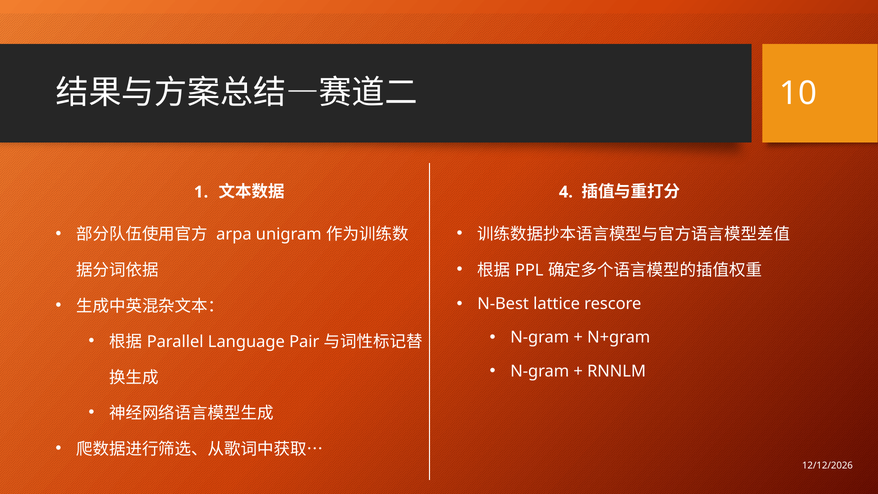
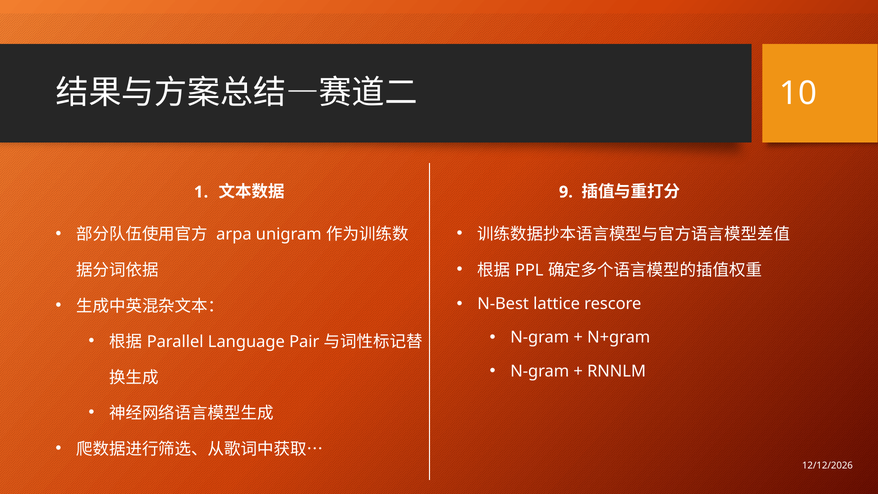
4: 4 -> 9
